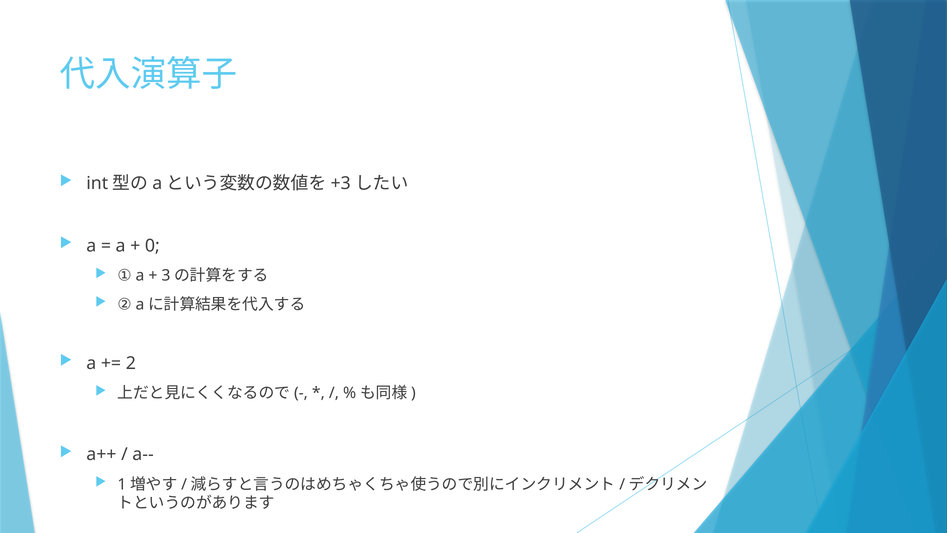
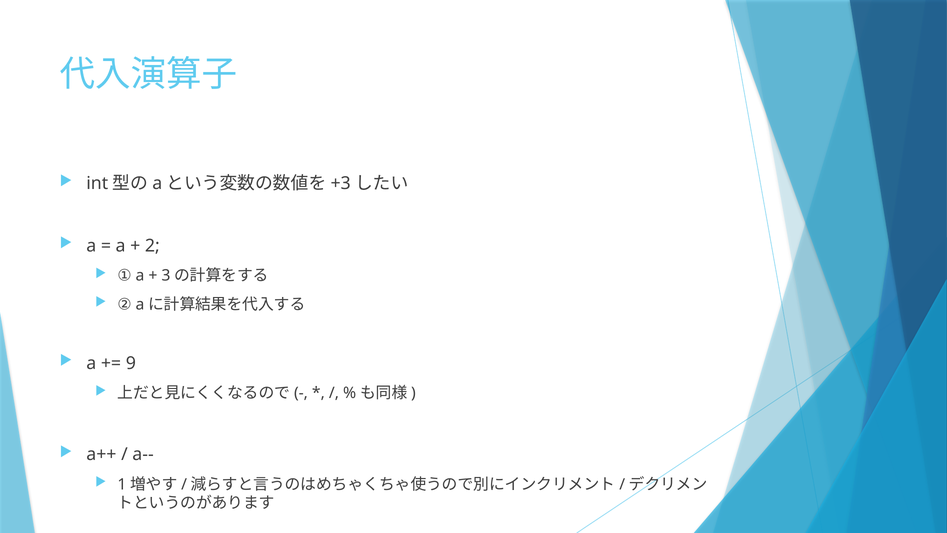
0: 0 -> 2
2: 2 -> 9
